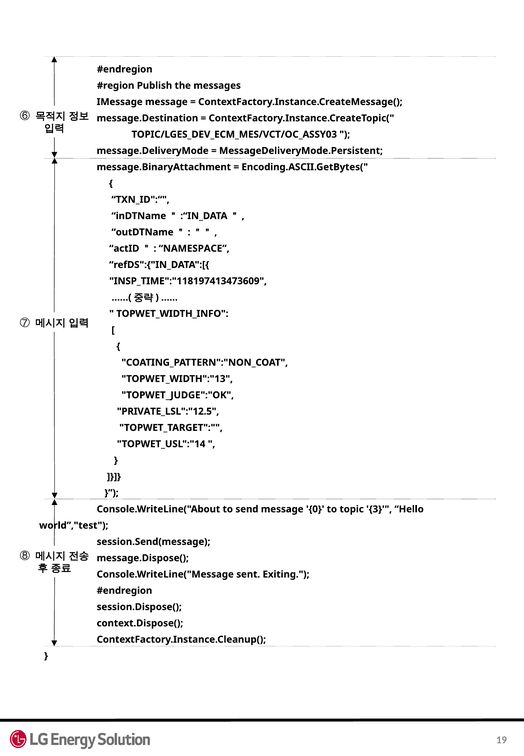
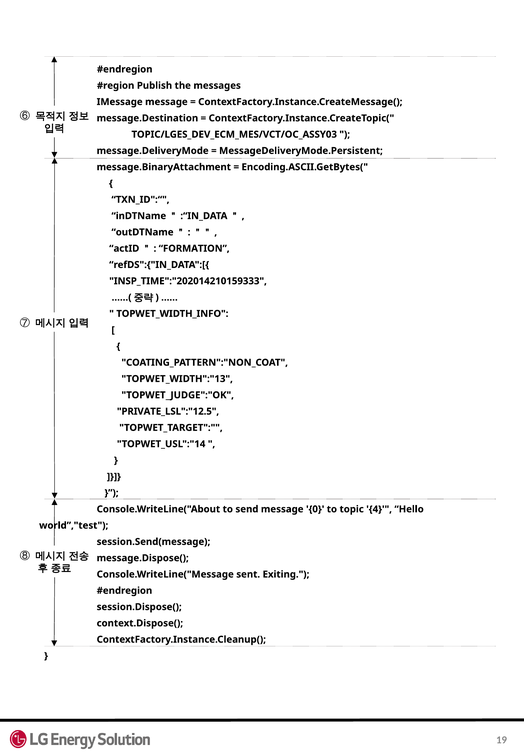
NAMESPACE: NAMESPACE -> FORMATION
INSP_TIME":"118197413473609: INSP_TIME":"118197413473609 -> INSP_TIME":"202014210159333
3: 3 -> 4
